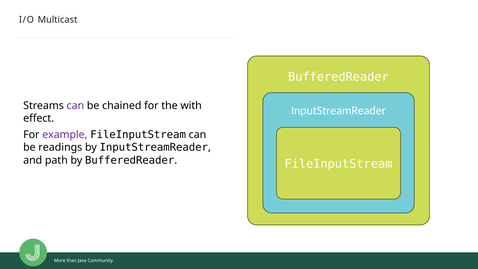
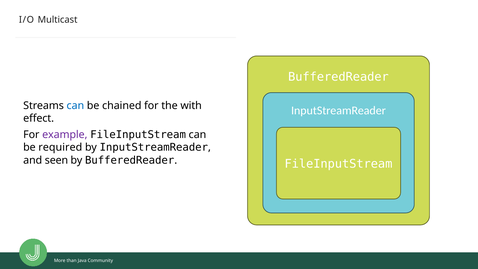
can at (75, 105) colour: purple -> blue
readings: readings -> required
path: path -> seen
